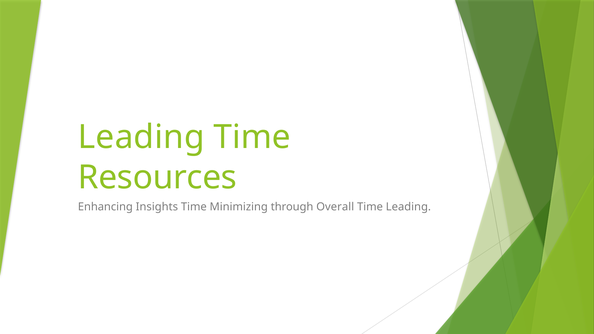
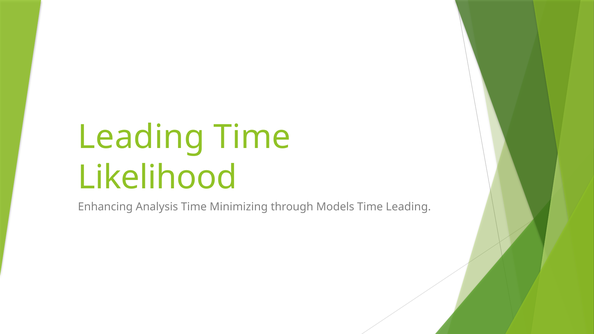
Resources: Resources -> Likelihood
Insights: Insights -> Analysis
Overall: Overall -> Models
